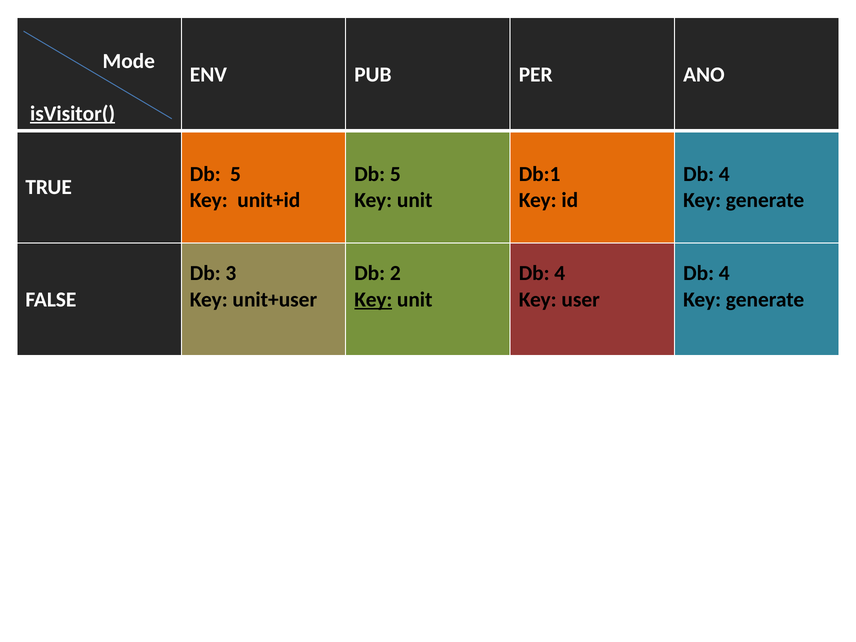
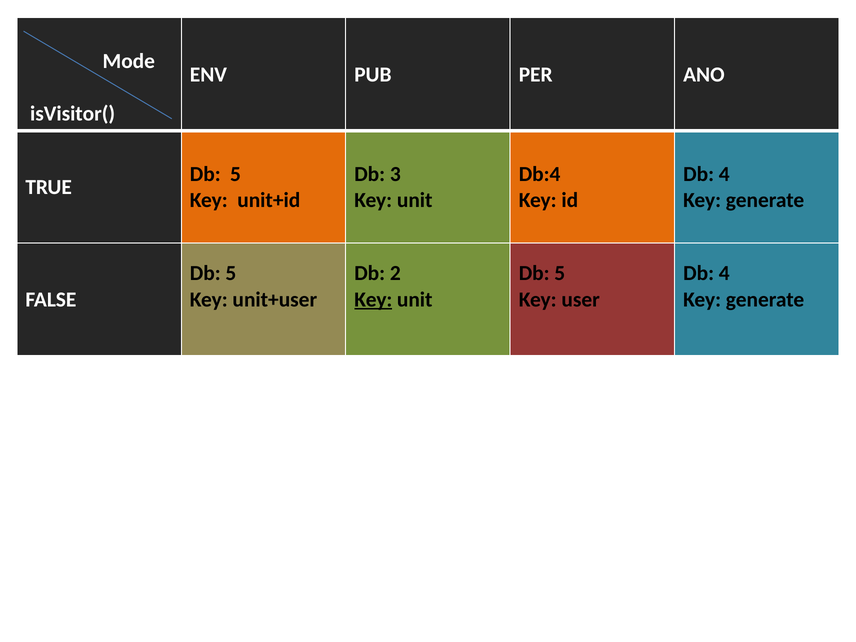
isVisitor( underline: present -> none
5 at (395, 174): 5 -> 3
Db:1: Db:1 -> Db:4
3 at (231, 273): 3 -> 5
4 at (560, 273): 4 -> 5
